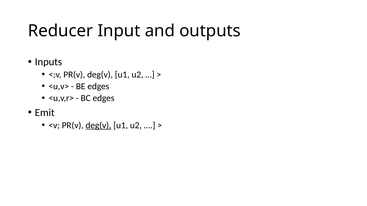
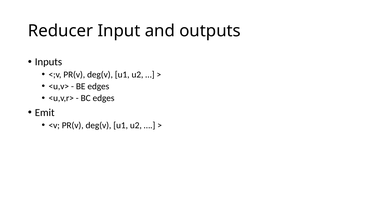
deg(v at (98, 126) underline: present -> none
